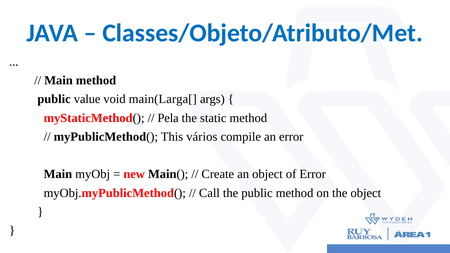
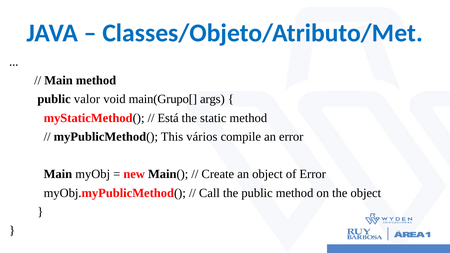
value: value -> valor
main(Larga[: main(Larga[ -> main(Grupo[
Pela: Pela -> Está
